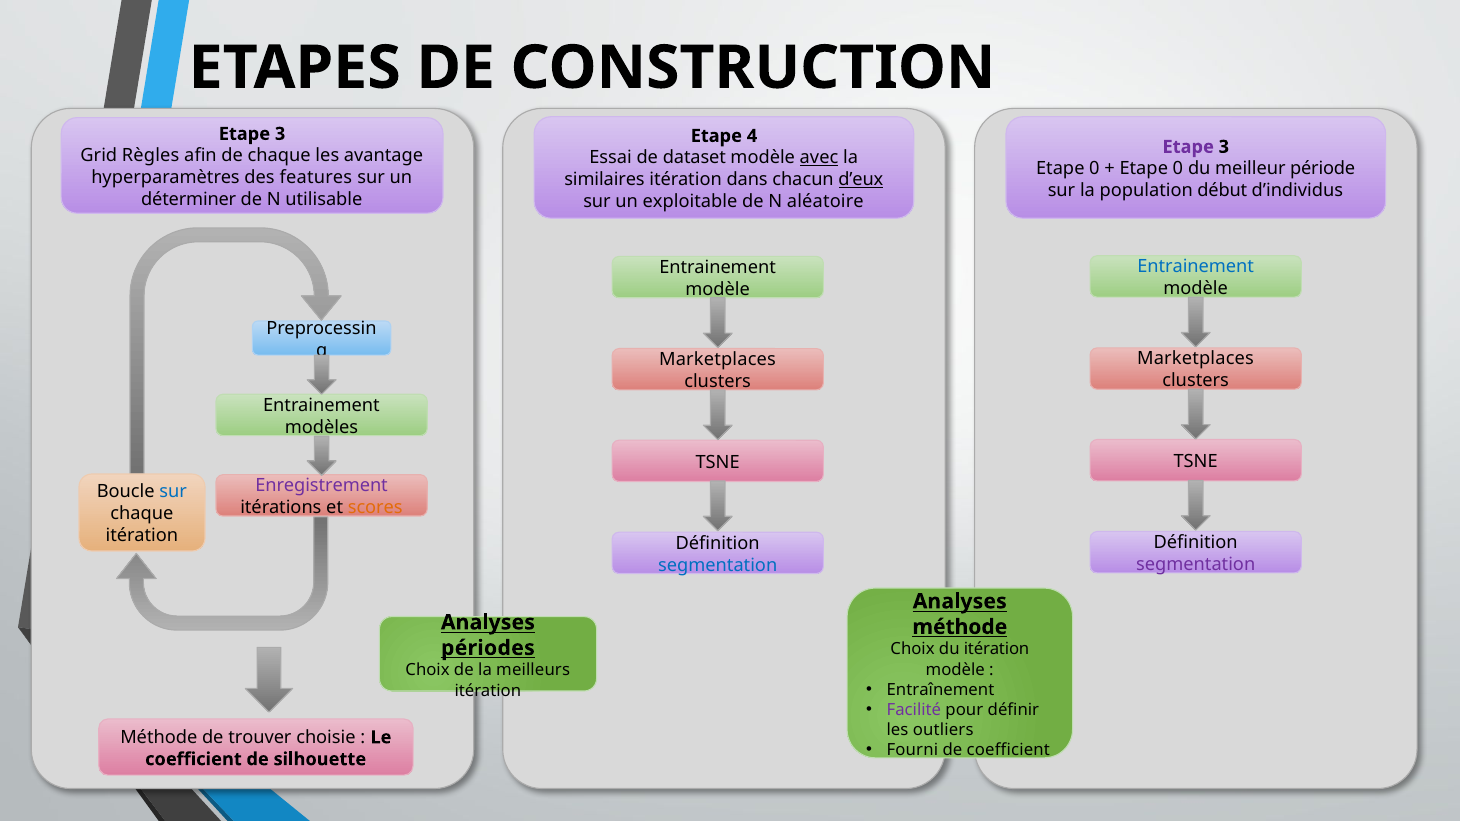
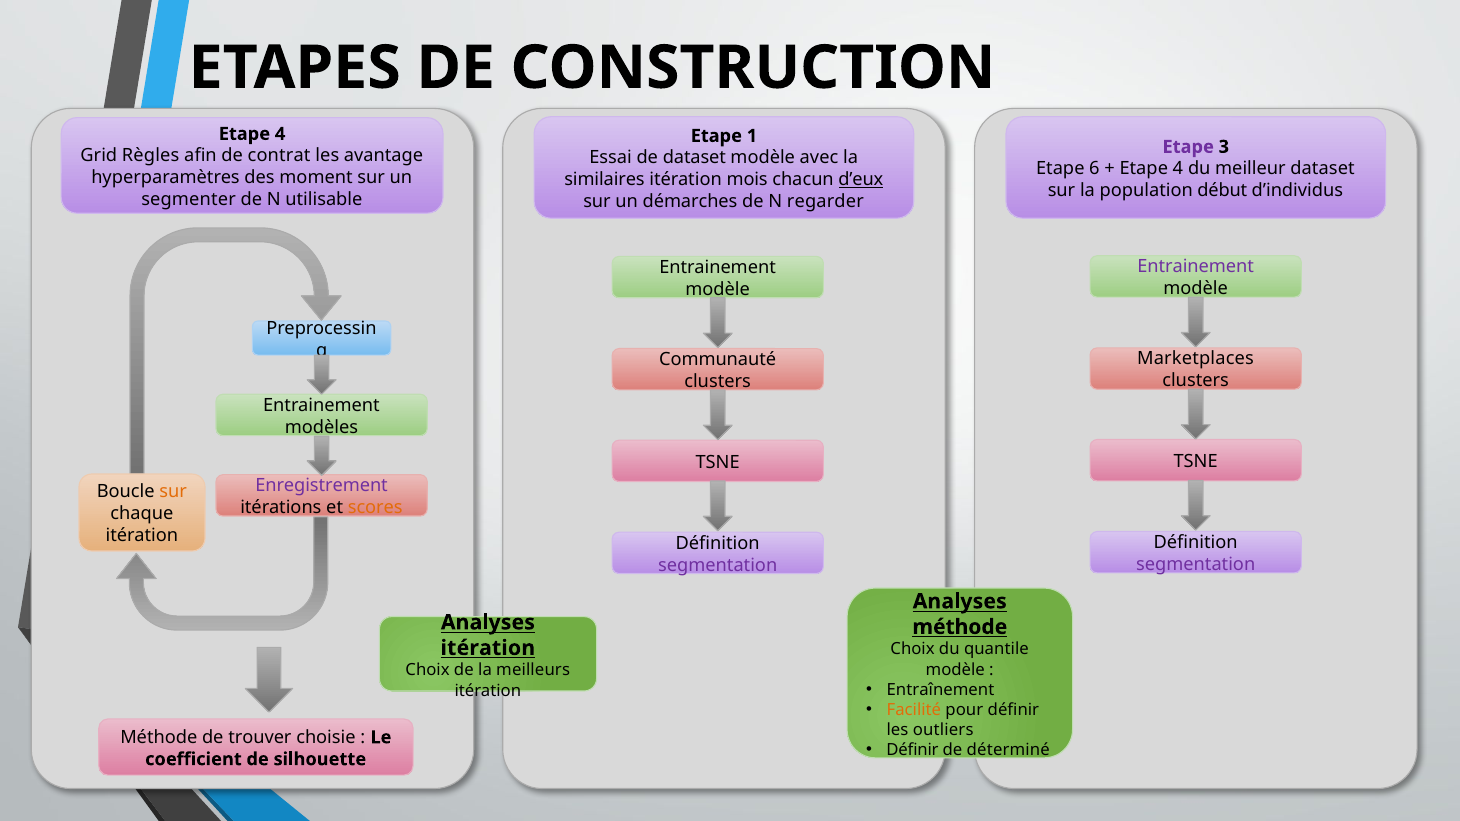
3 at (280, 134): 3 -> 4
4: 4 -> 1
de chaque: chaque -> contrat
avec underline: present -> none
0 at (1094, 169): 0 -> 6
0 at (1178, 169): 0 -> 4
meilleur période: période -> dataset
features: features -> moment
dans: dans -> mois
déterminer: déterminer -> segmenter
exploitable: exploitable -> démarches
aléatoire: aléatoire -> regarder
Entrainement at (1196, 267) colour: blue -> purple
Marketplaces at (718, 360): Marketplaces -> Communauté
sur at (173, 492) colour: blue -> orange
segmentation at (718, 565) colour: blue -> purple
périodes at (488, 648): périodes -> itération
du itération: itération -> quantile
Facilité colour: purple -> orange
Fourni at (912, 750): Fourni -> Définir
de coefficient: coefficient -> déterminé
